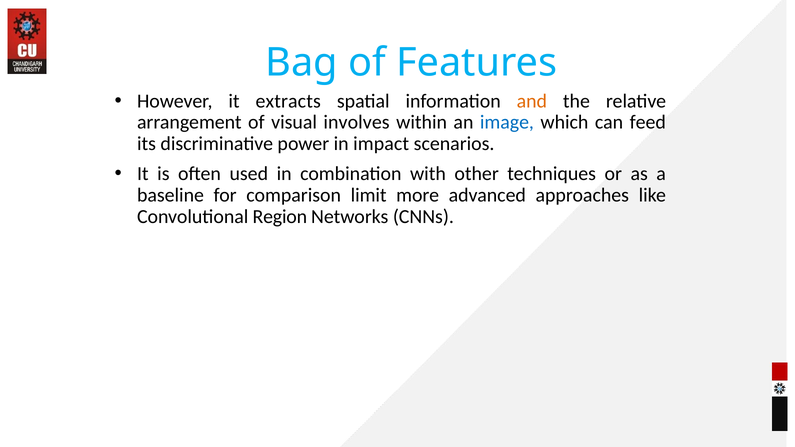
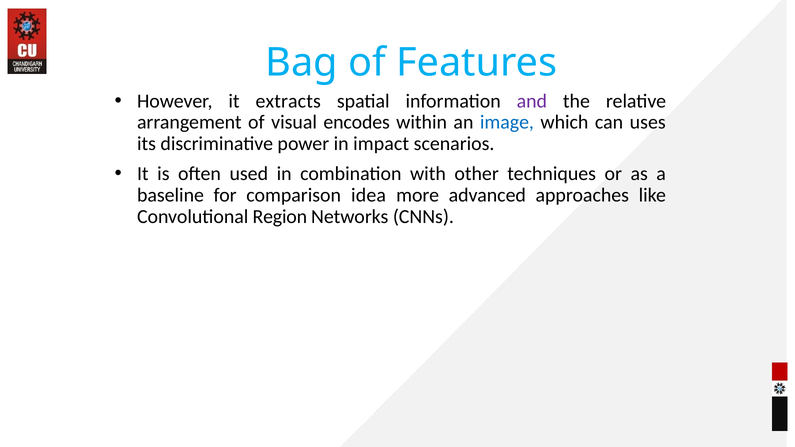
and colour: orange -> purple
involves: involves -> encodes
feed: feed -> uses
limit: limit -> idea
